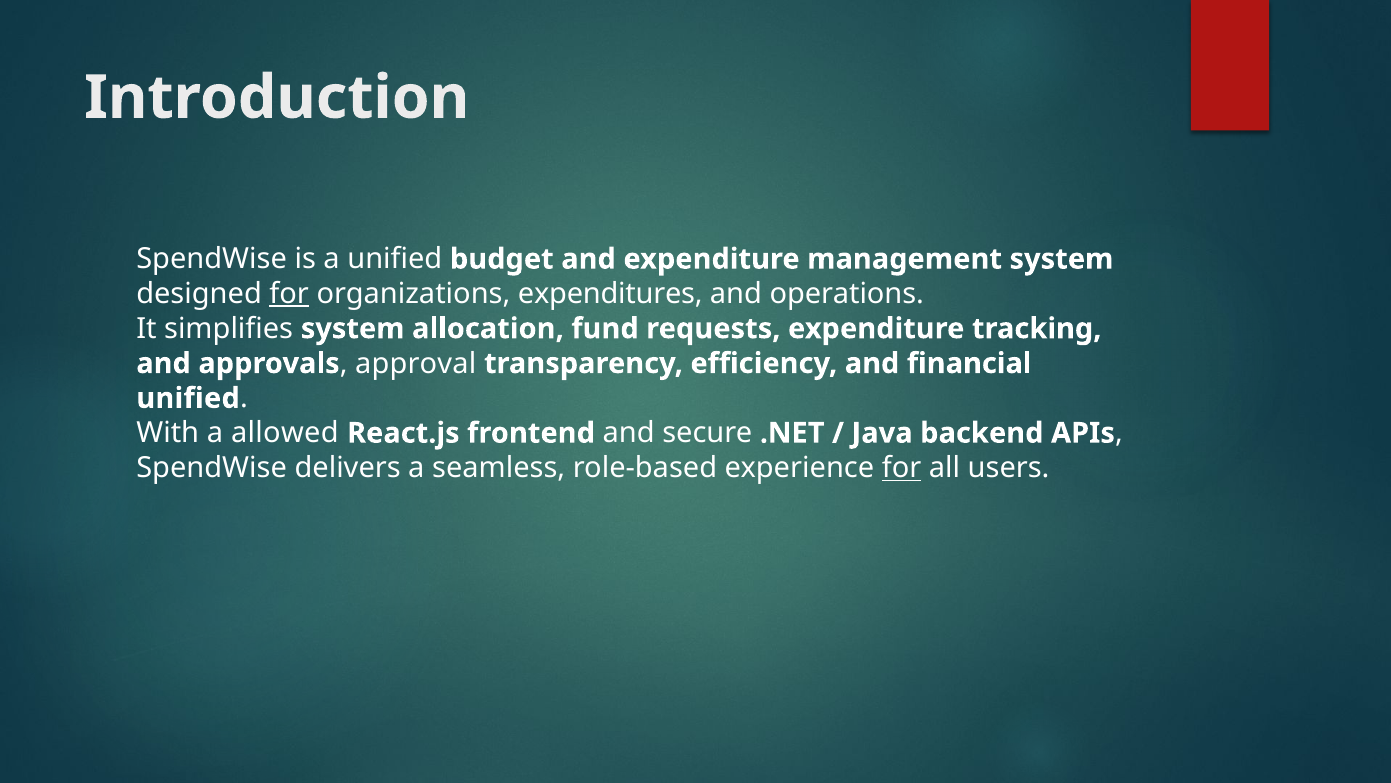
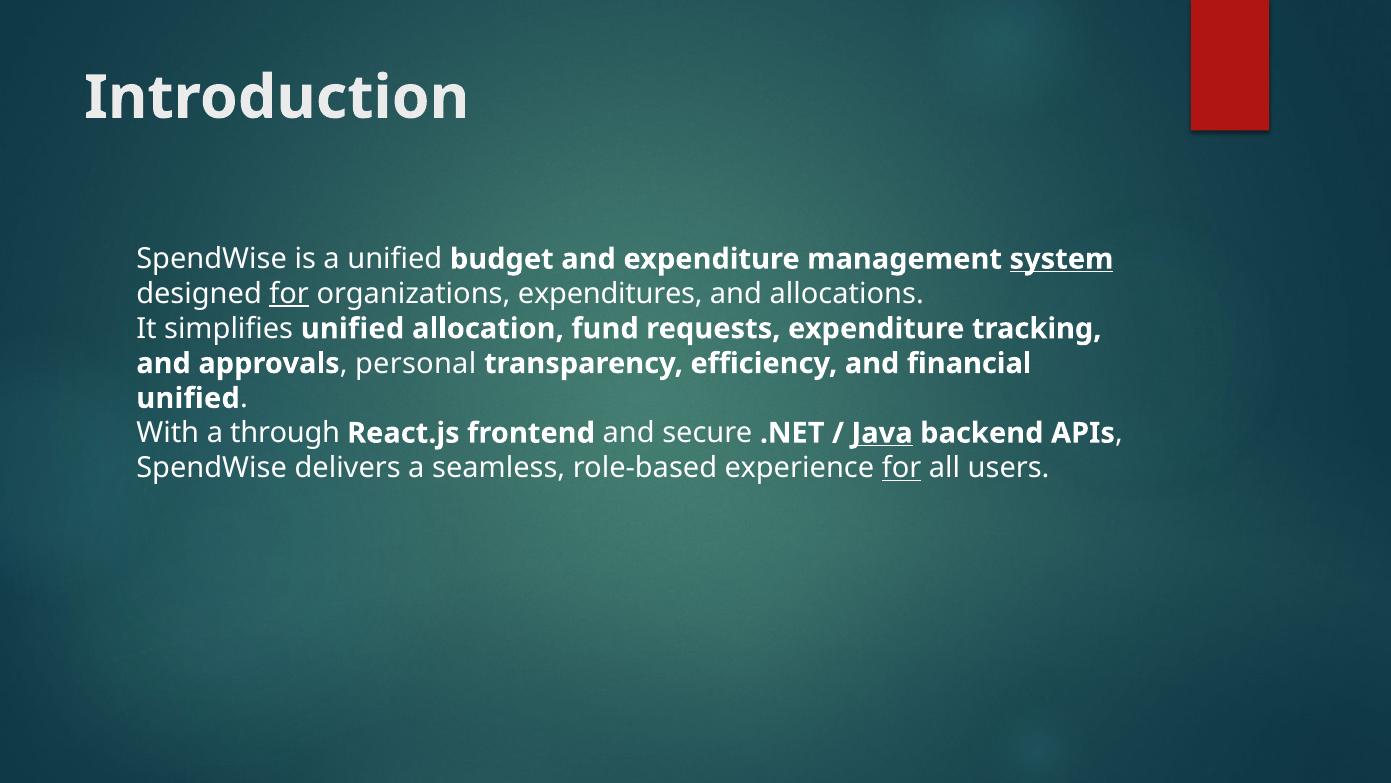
system at (1061, 259) underline: none -> present
operations: operations -> allocations
simplifies system: system -> unified
approval: approval -> personal
allowed: allowed -> through
Java underline: none -> present
